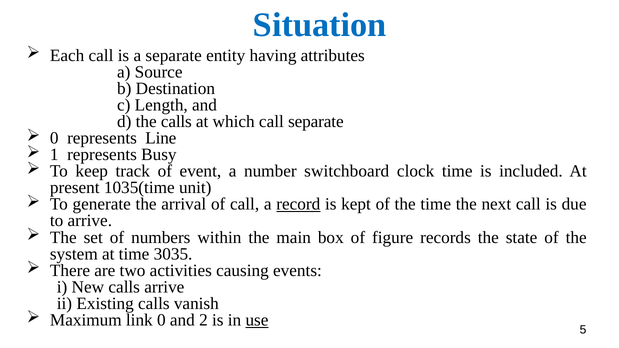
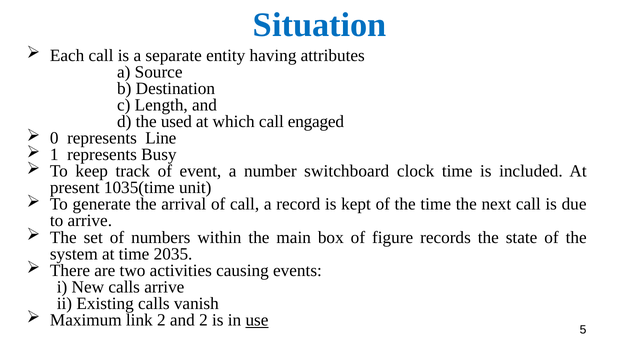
the calls: calls -> used
call separate: separate -> engaged
record underline: present -> none
3035: 3035 -> 2035
link 0: 0 -> 2
